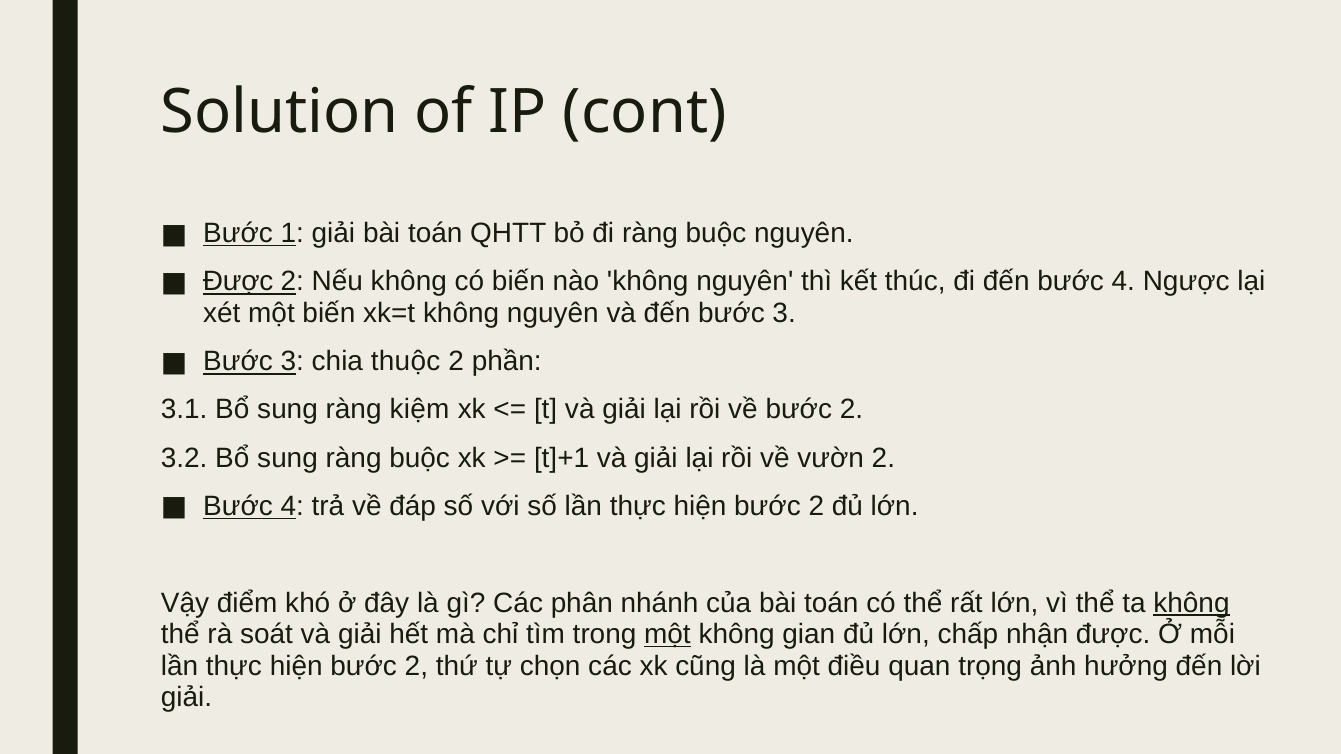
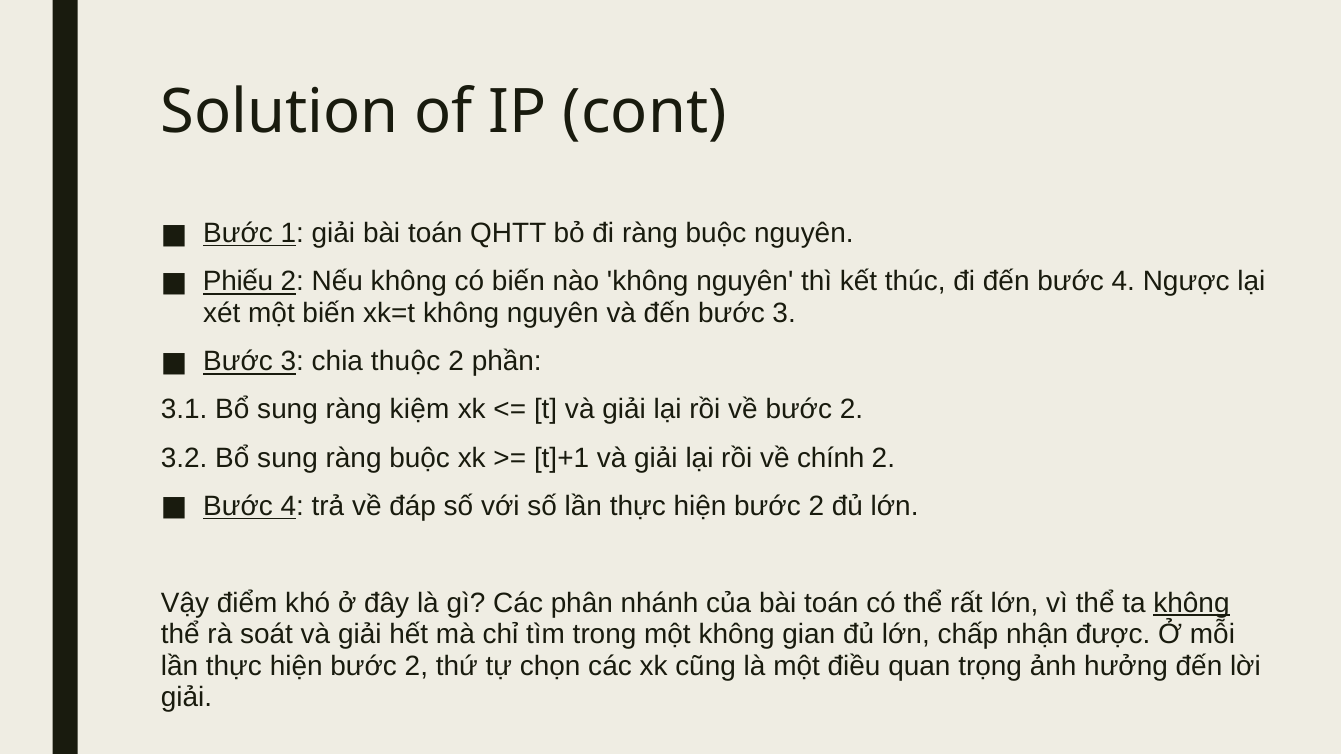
Được at (238, 282): Được -> Phiếu
vườn: vườn -> chính
một at (667, 635) underline: present -> none
